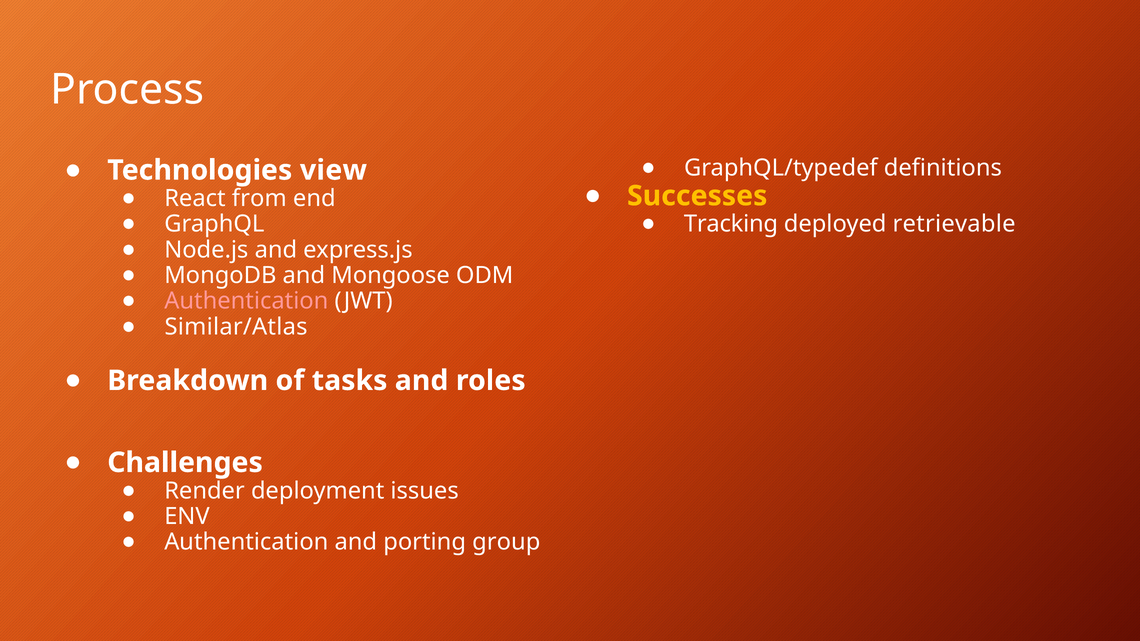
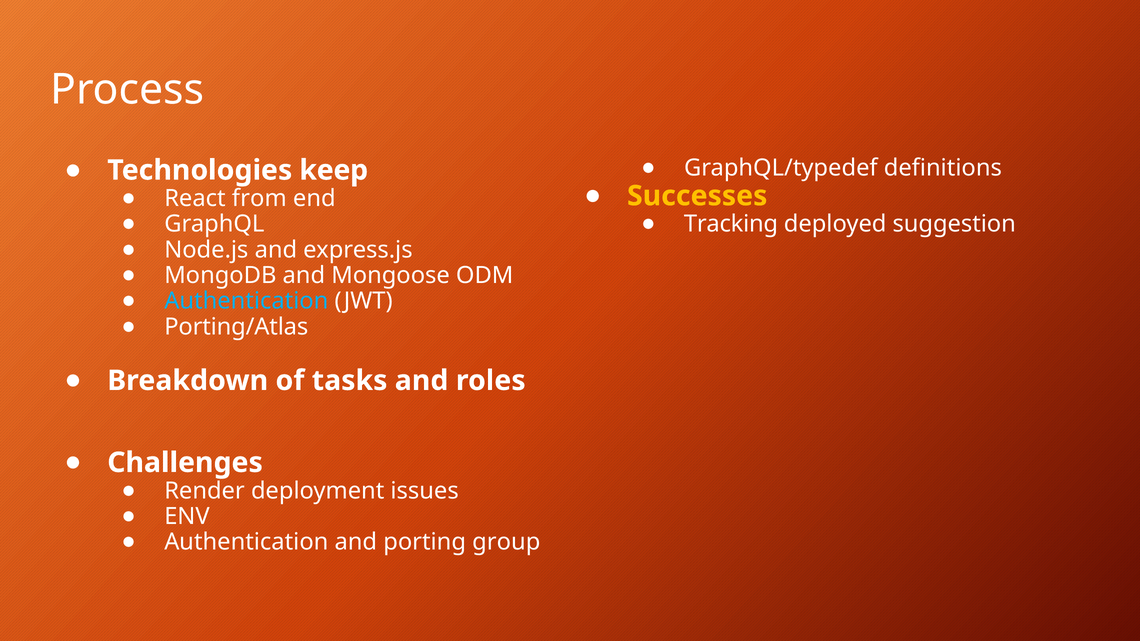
view: view -> keep
retrievable: retrievable -> suggestion
Authentication at (246, 301) colour: pink -> light blue
Similar/Atlas: Similar/Atlas -> Porting/Atlas
